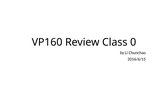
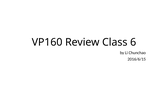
0: 0 -> 6
